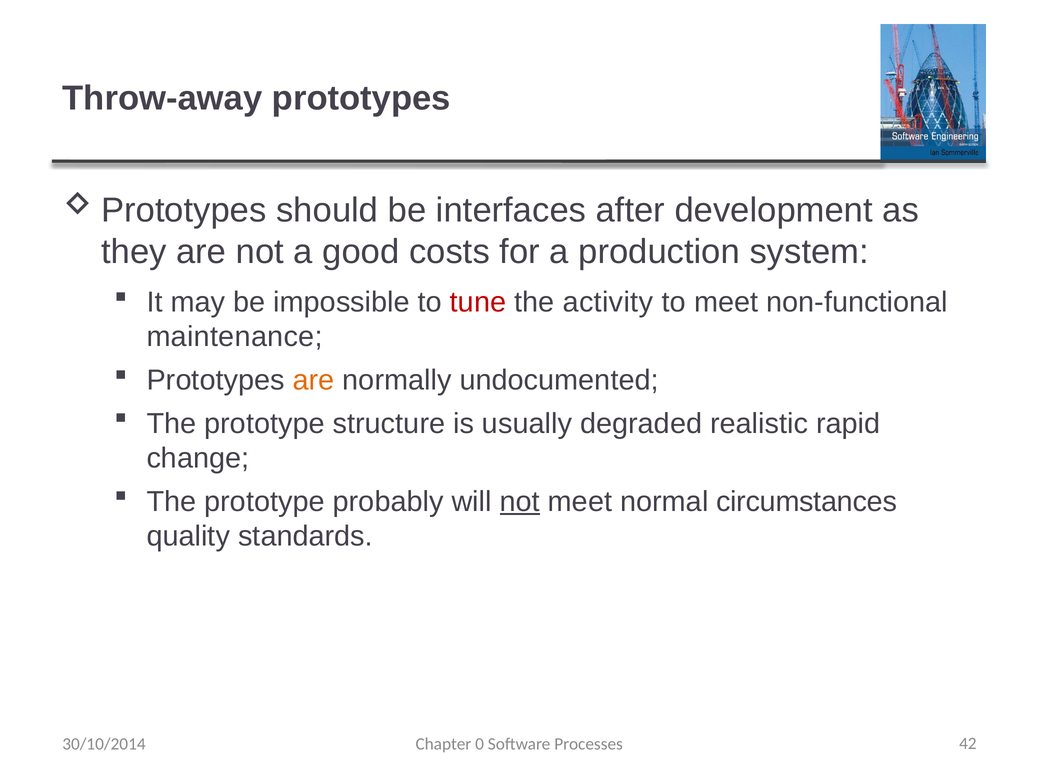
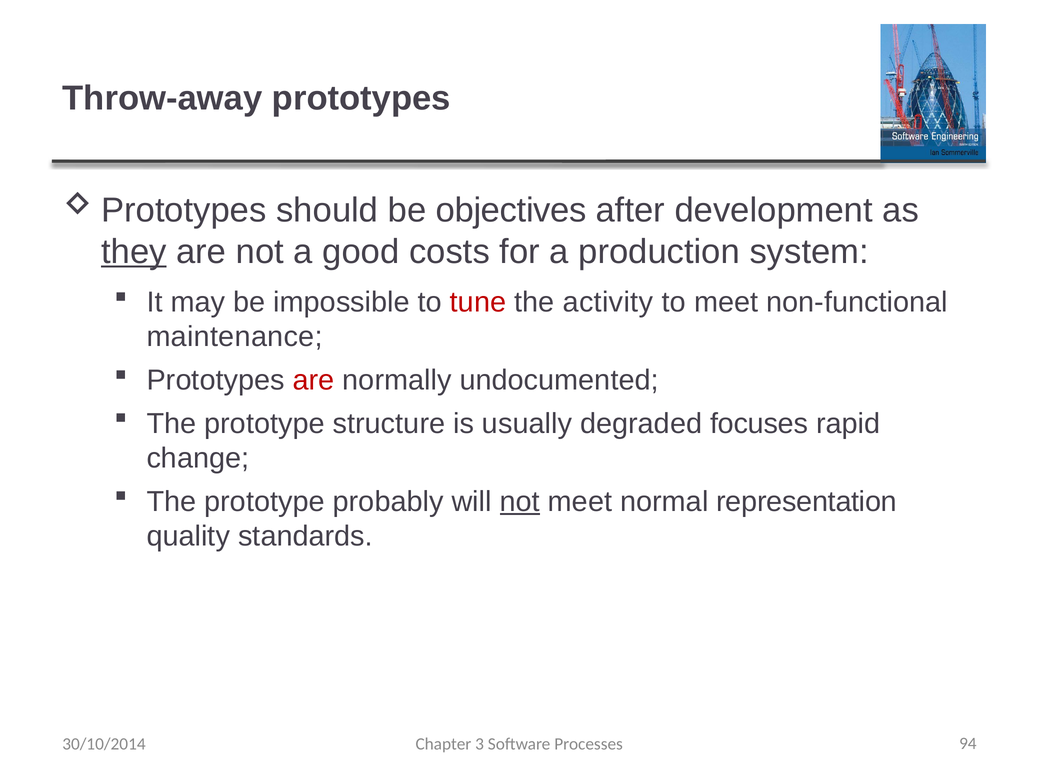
interfaces: interfaces -> objectives
they underline: none -> present
are at (314, 380) colour: orange -> red
realistic: realistic -> focuses
circumstances: circumstances -> representation
0: 0 -> 3
42: 42 -> 94
